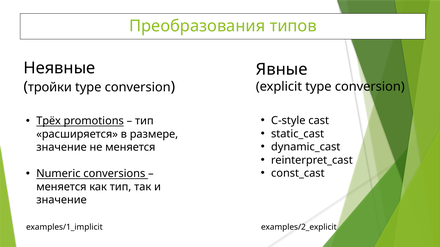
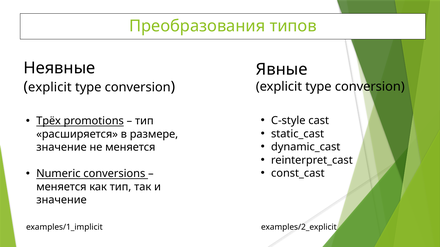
тройки at (50, 88): тройки -> explicit
